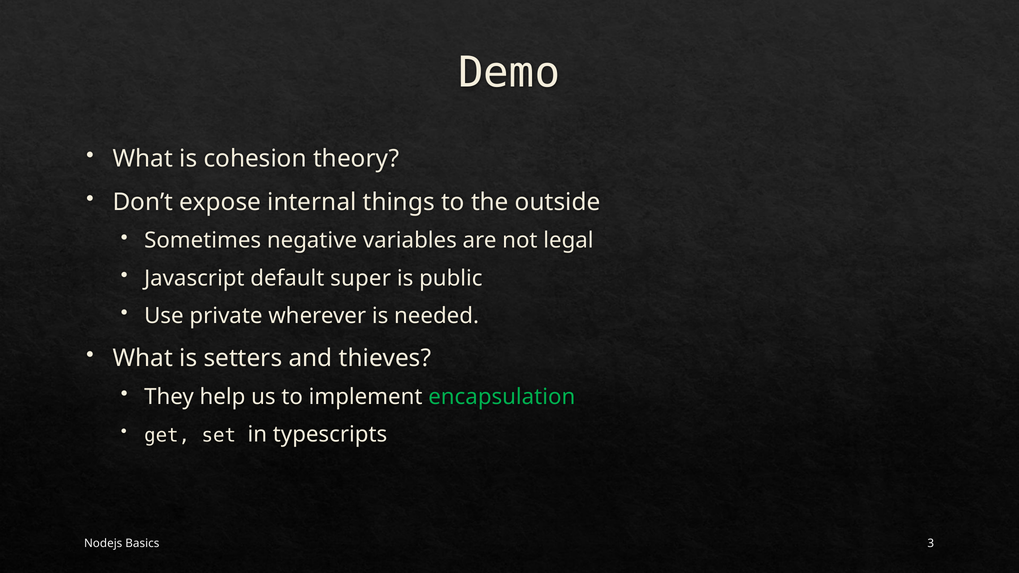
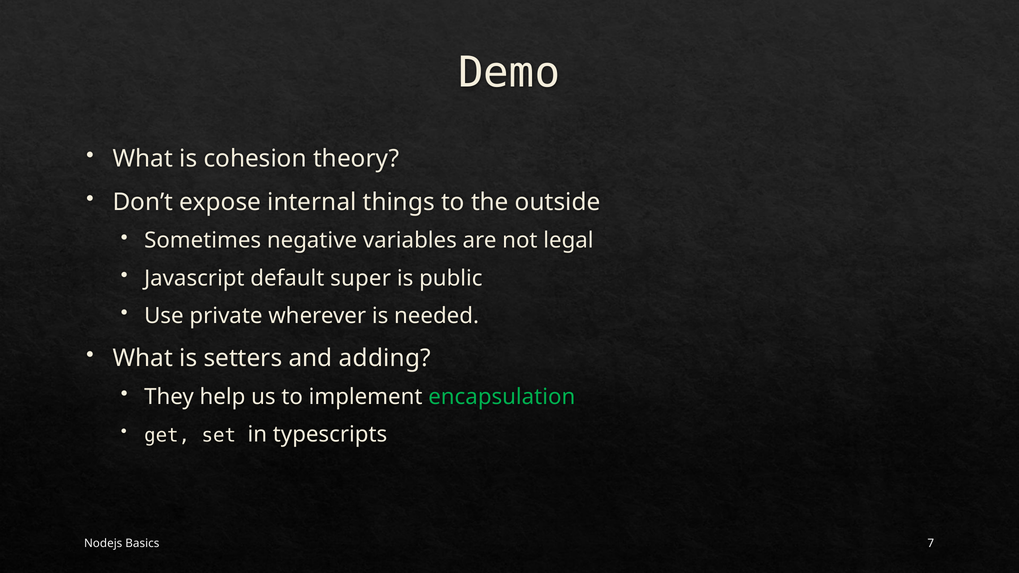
thieves: thieves -> adding
3: 3 -> 7
